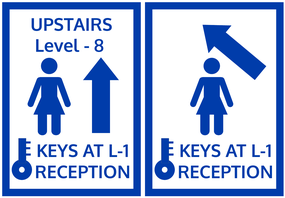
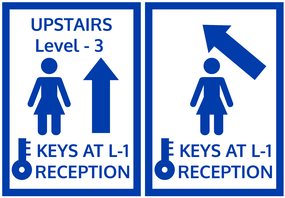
8: 8 -> 3
